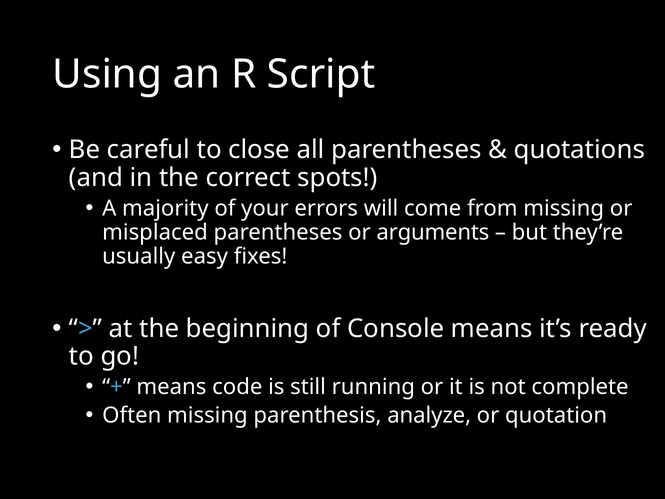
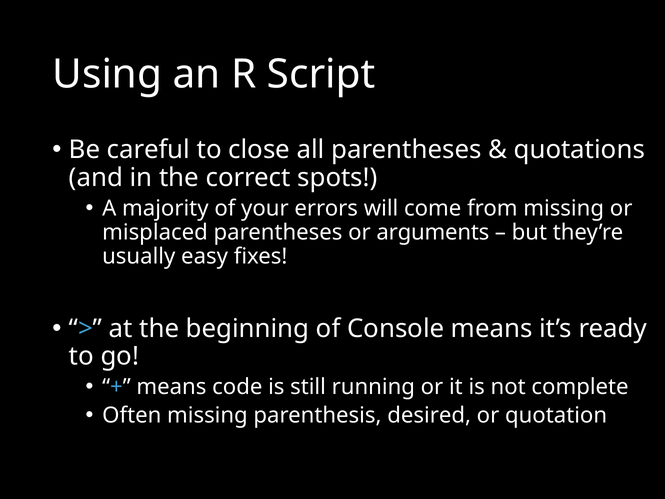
analyze: analyze -> desired
